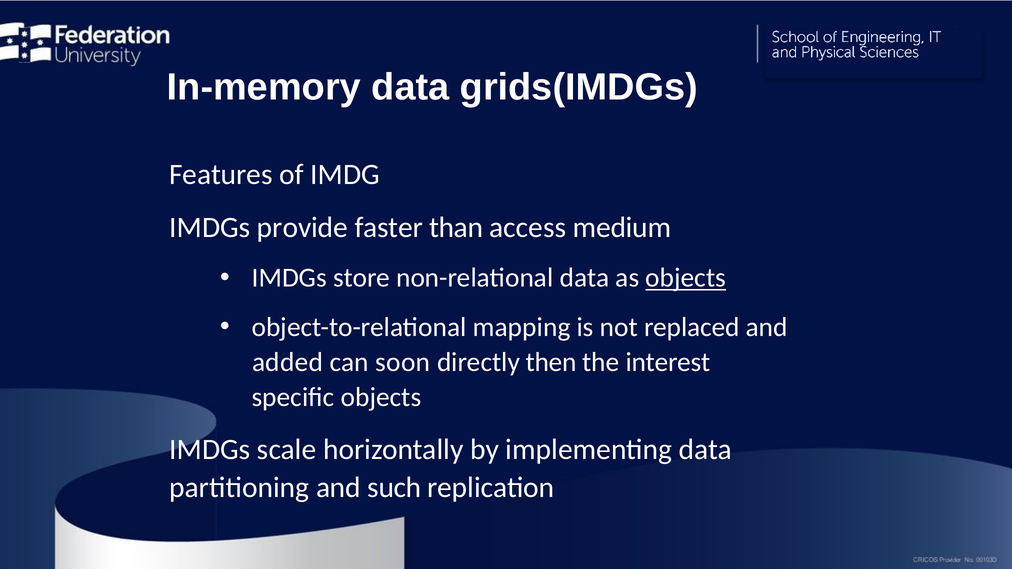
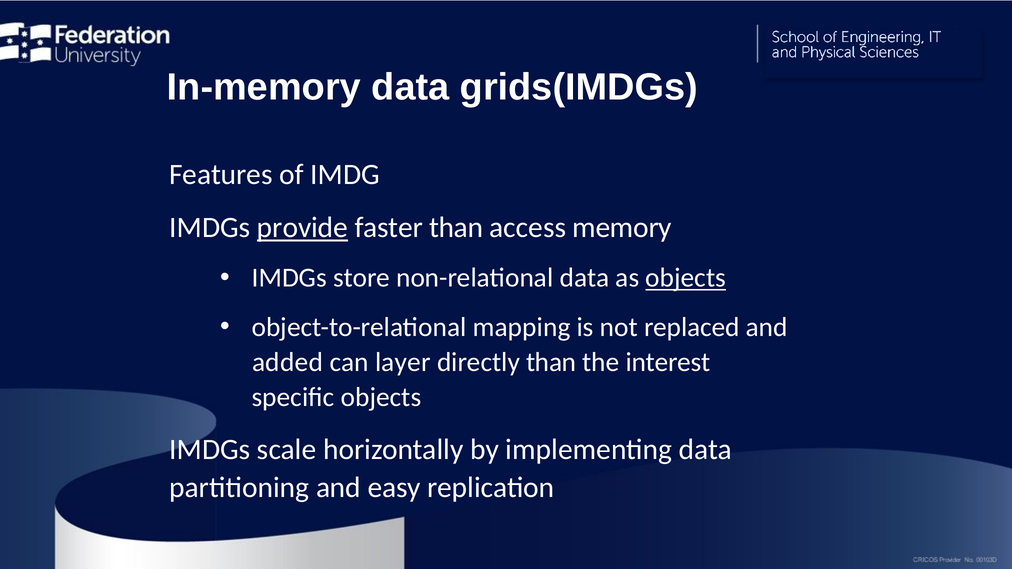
provide underline: none -> present
medium: medium -> memory
soon: soon -> layer
directly then: then -> than
such: such -> easy
